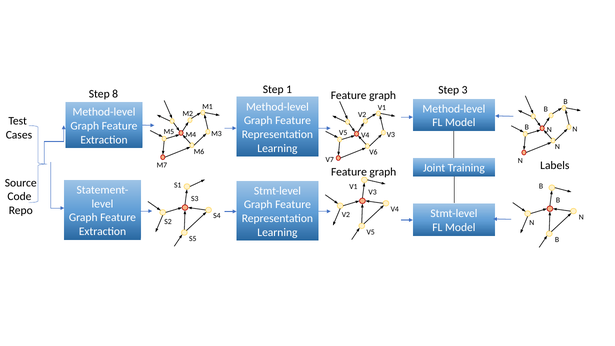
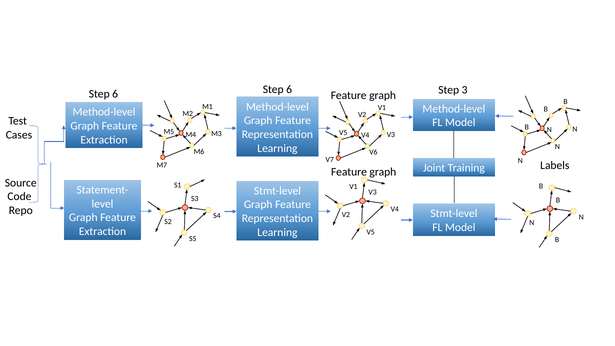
8 at (115, 94): 8 -> 6
1 at (289, 90): 1 -> 6
